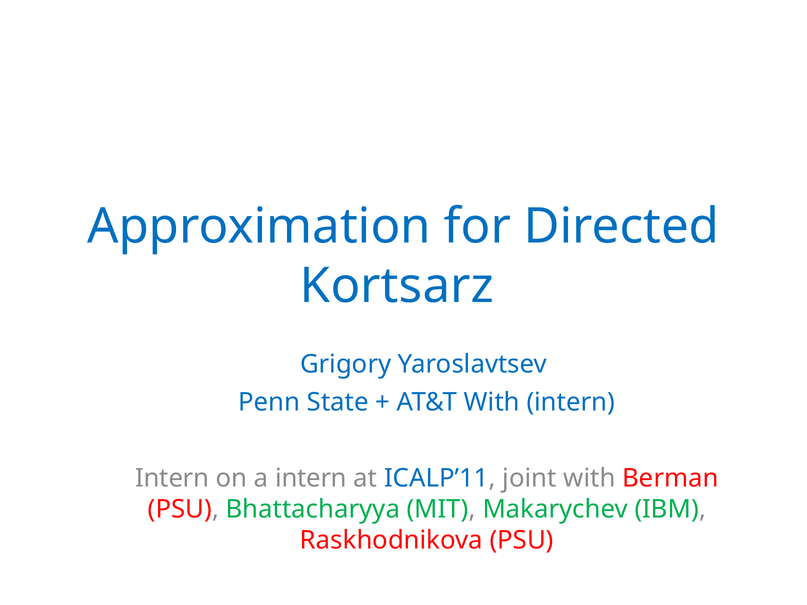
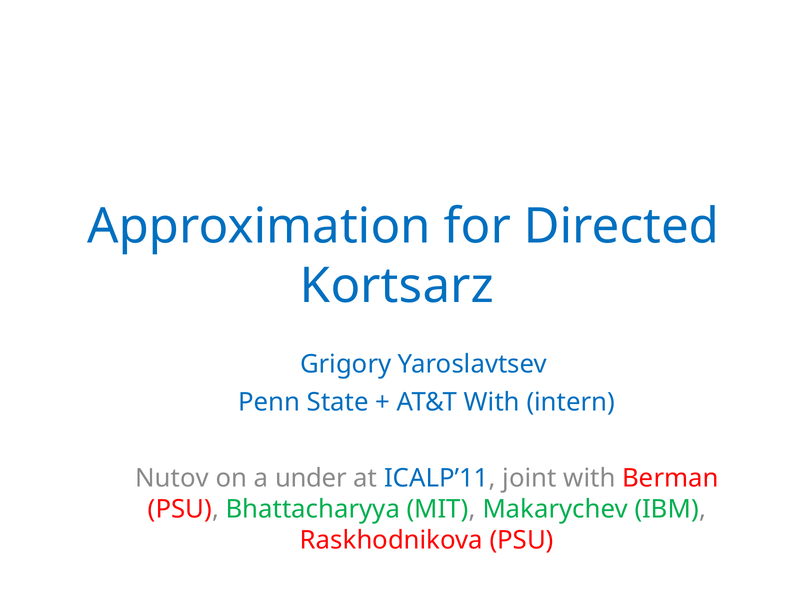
Intern at (172, 479): Intern -> Nutov
a intern: intern -> under
